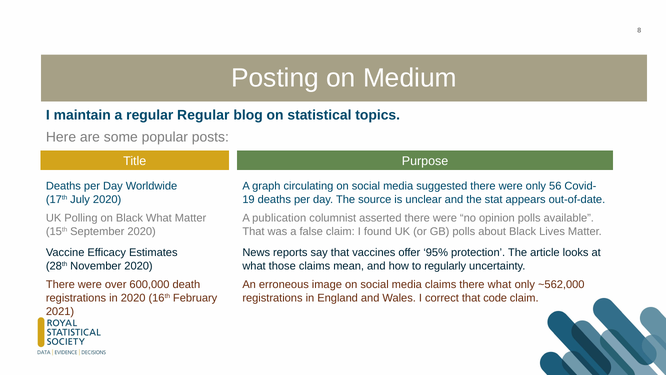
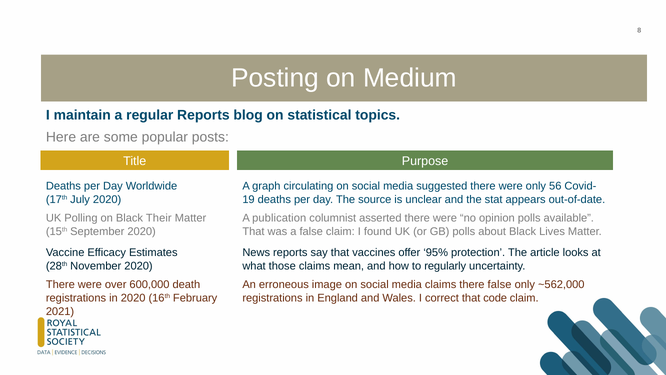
regular Regular: Regular -> Reports
Black What: What -> Their
there what: what -> false
